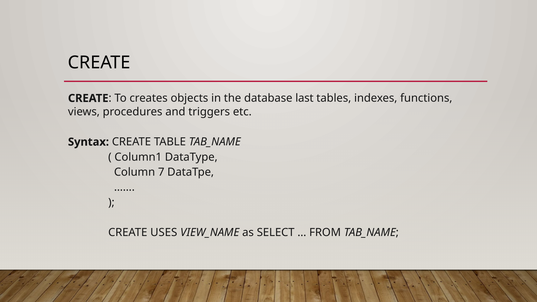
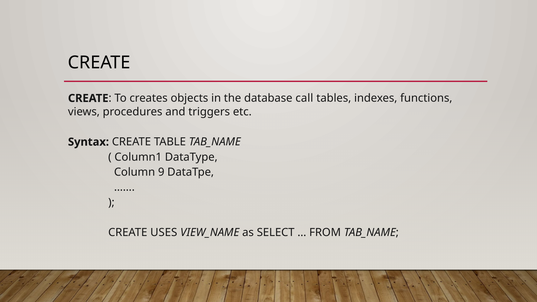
last: last -> call
7: 7 -> 9
